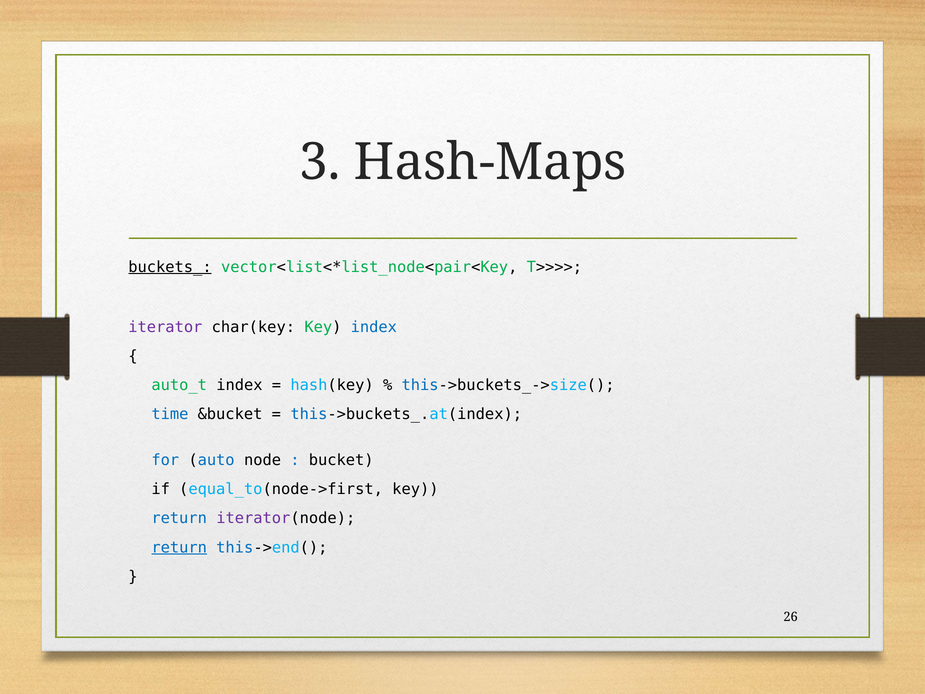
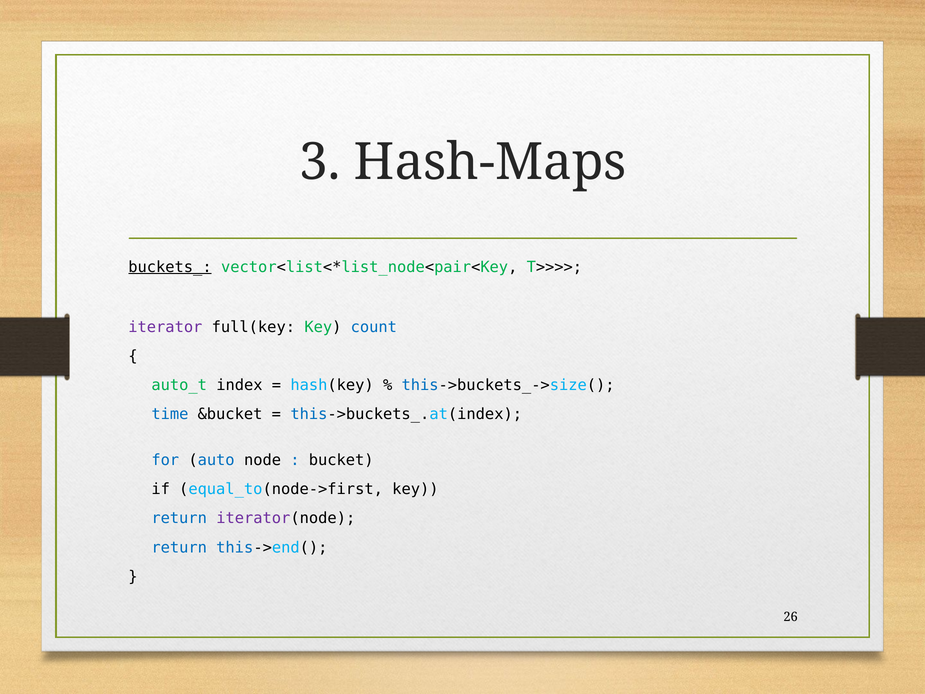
char(key: char(key -> full(key
Key index: index -> count
return at (179, 547) underline: present -> none
